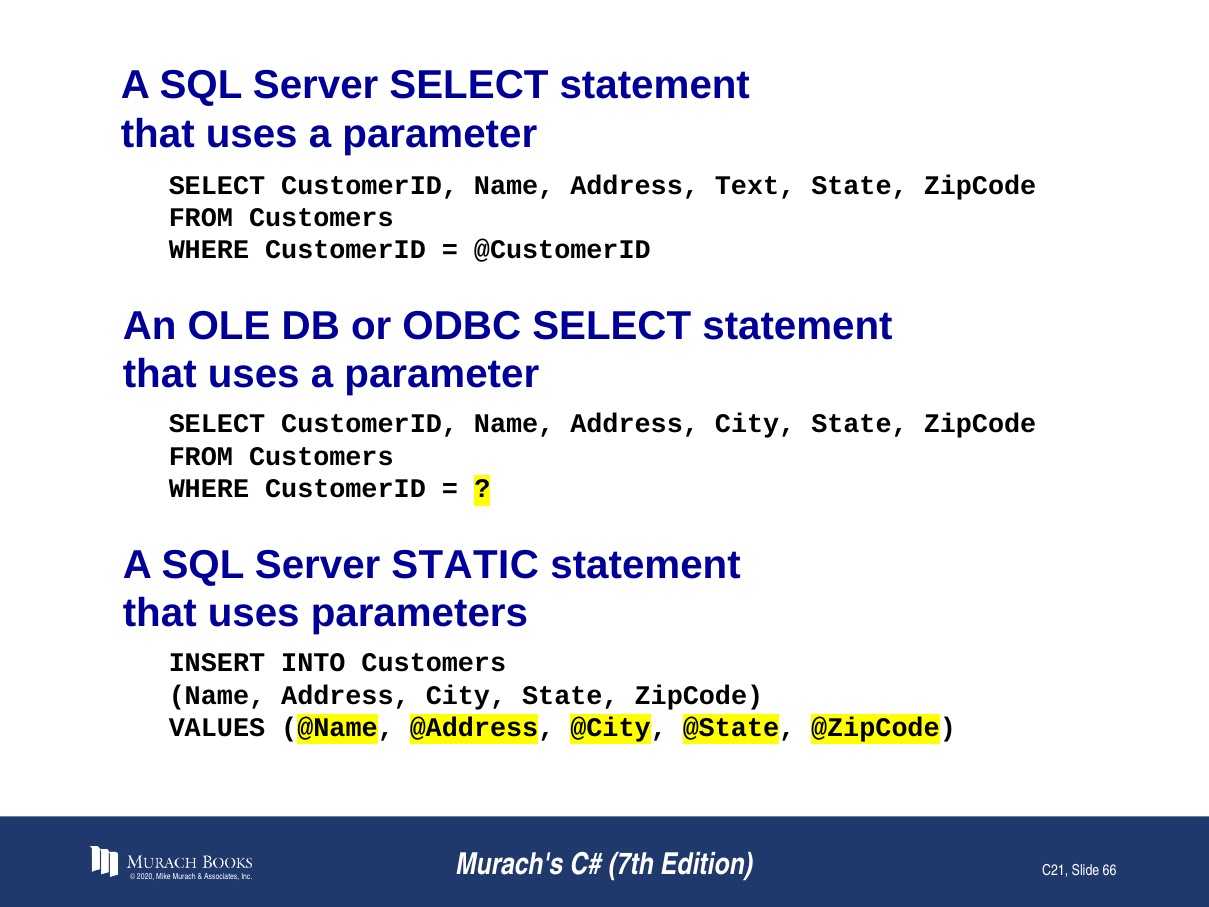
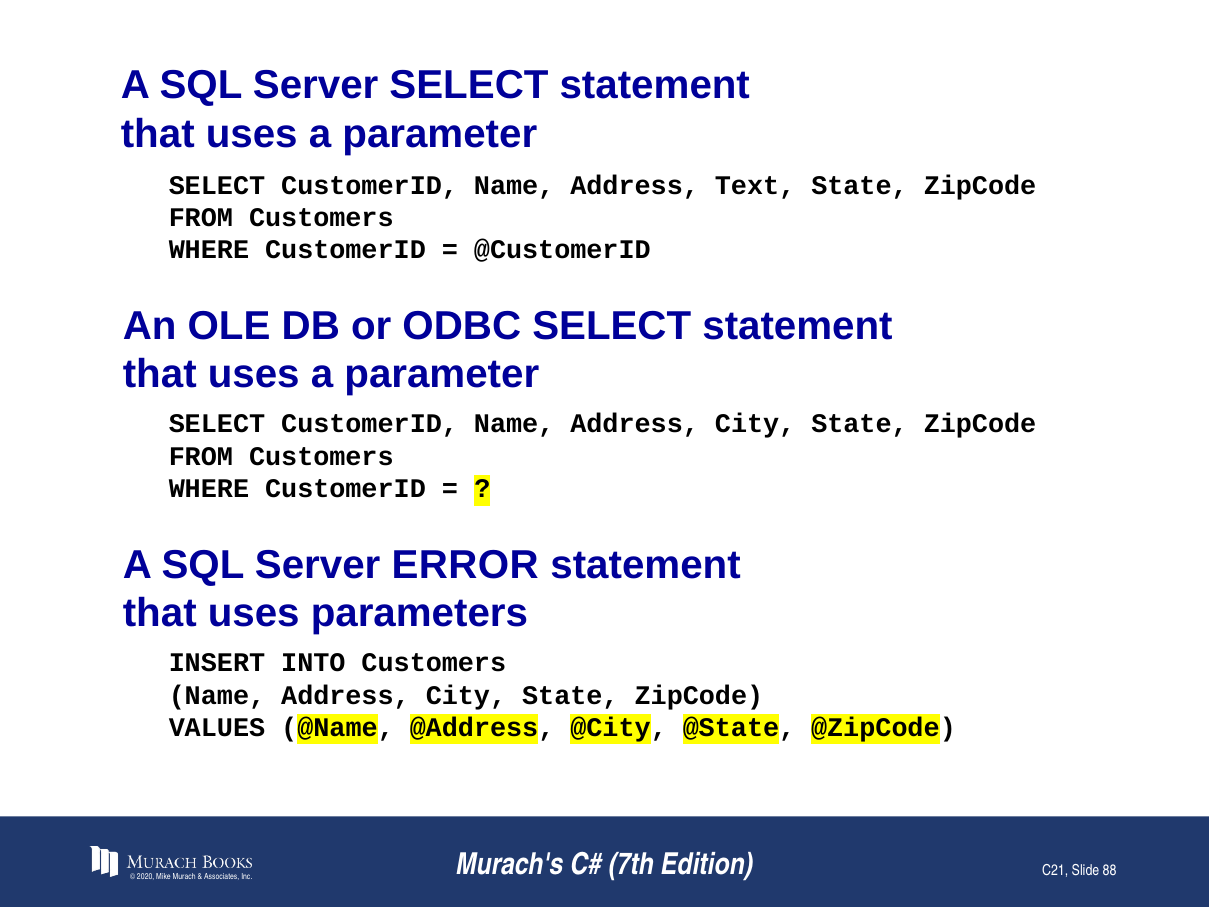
STATIC: STATIC -> ERROR
66: 66 -> 88
